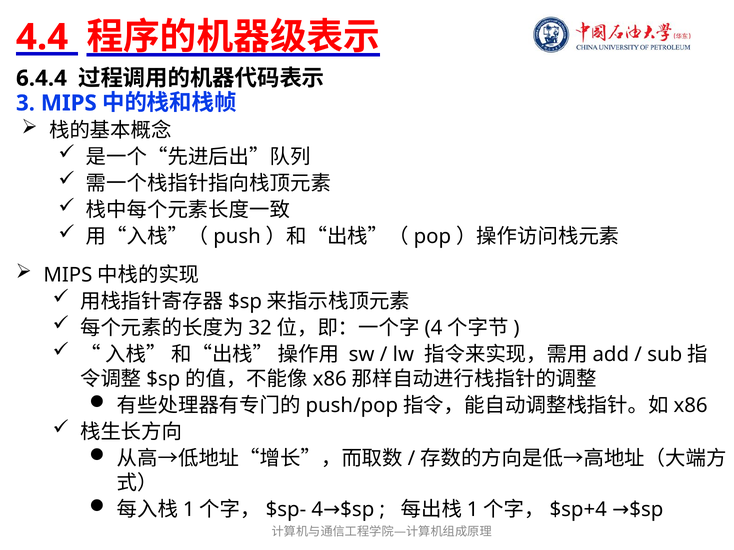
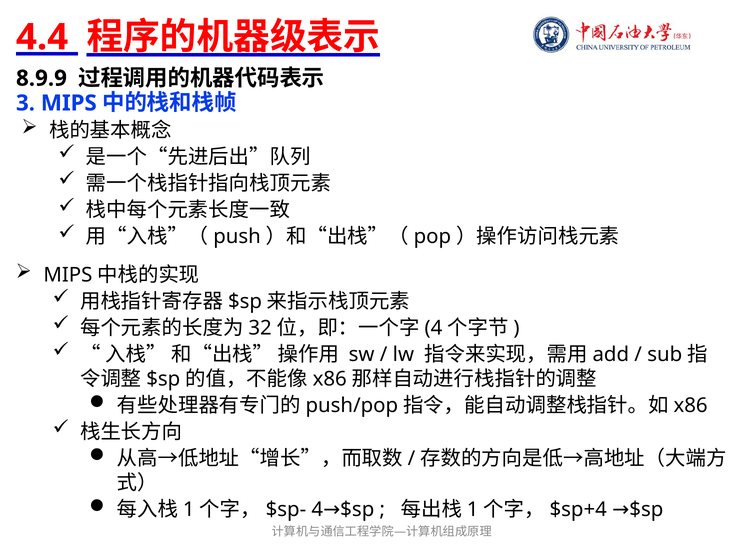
6.4.4: 6.4.4 -> 8.9.9
